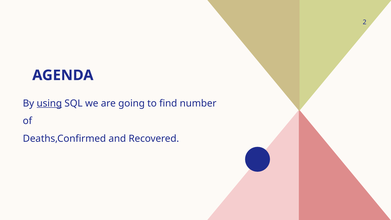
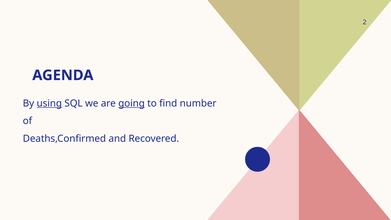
going underline: none -> present
